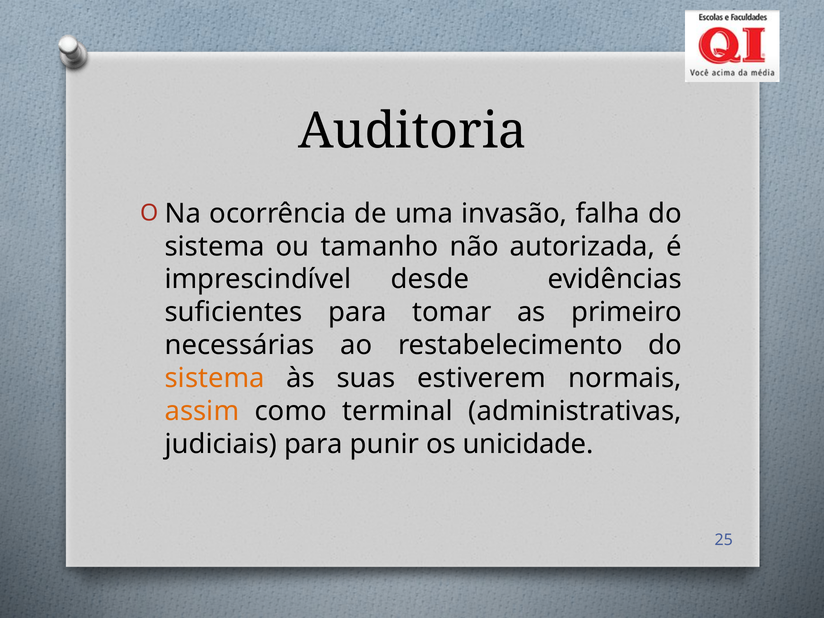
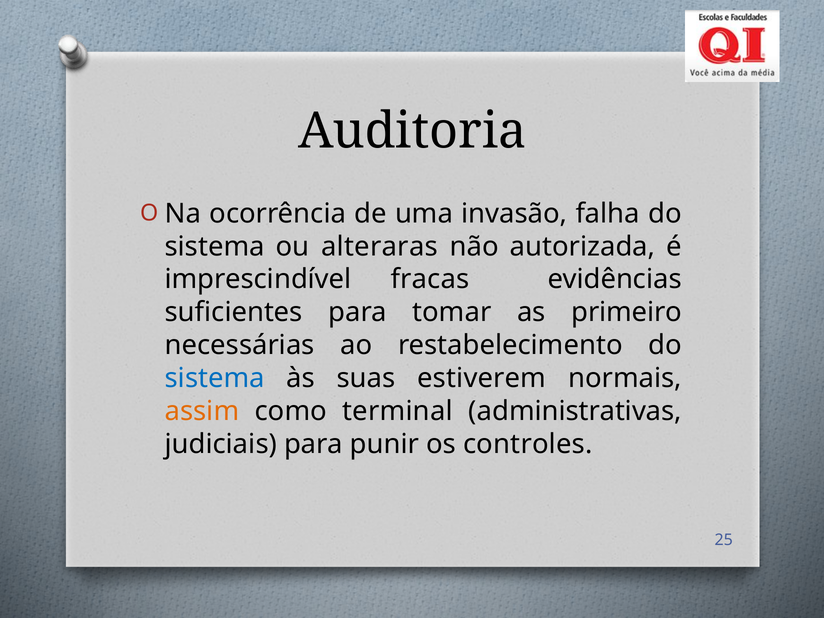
tamanho: tamanho -> alteraras
desde: desde -> fracas
sistema at (215, 378) colour: orange -> blue
unicidade: unicidade -> controles
